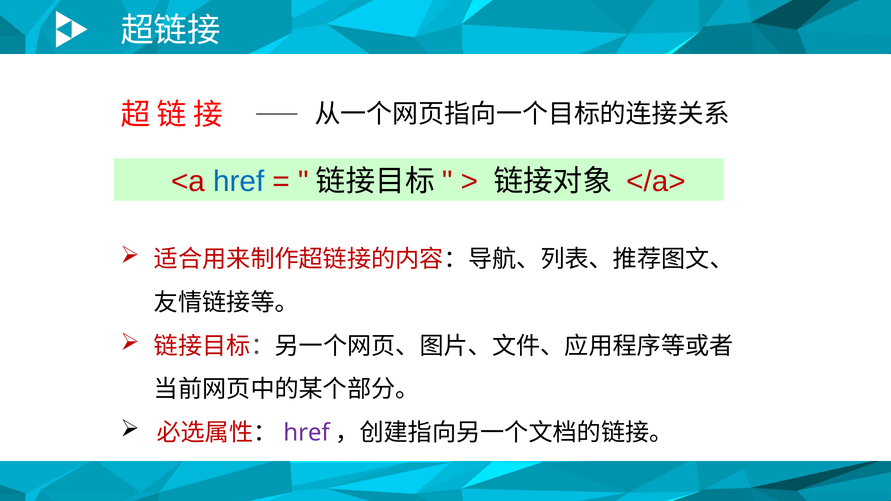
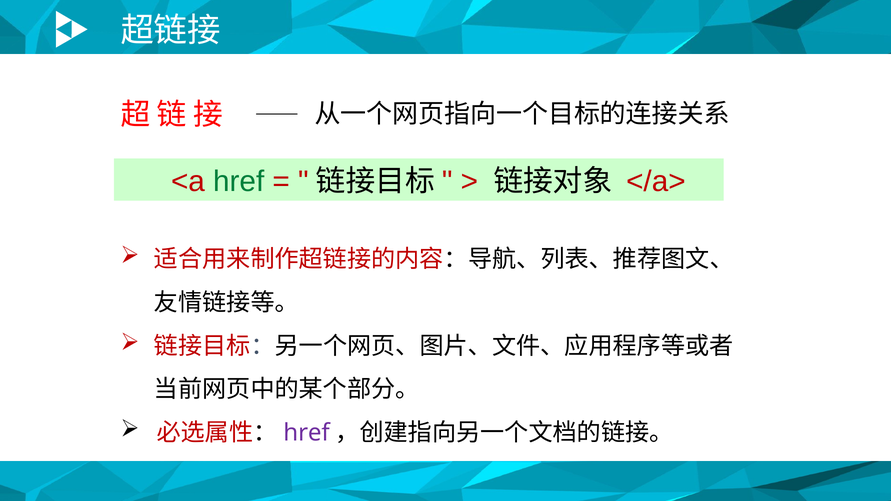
href at (239, 182) colour: blue -> green
